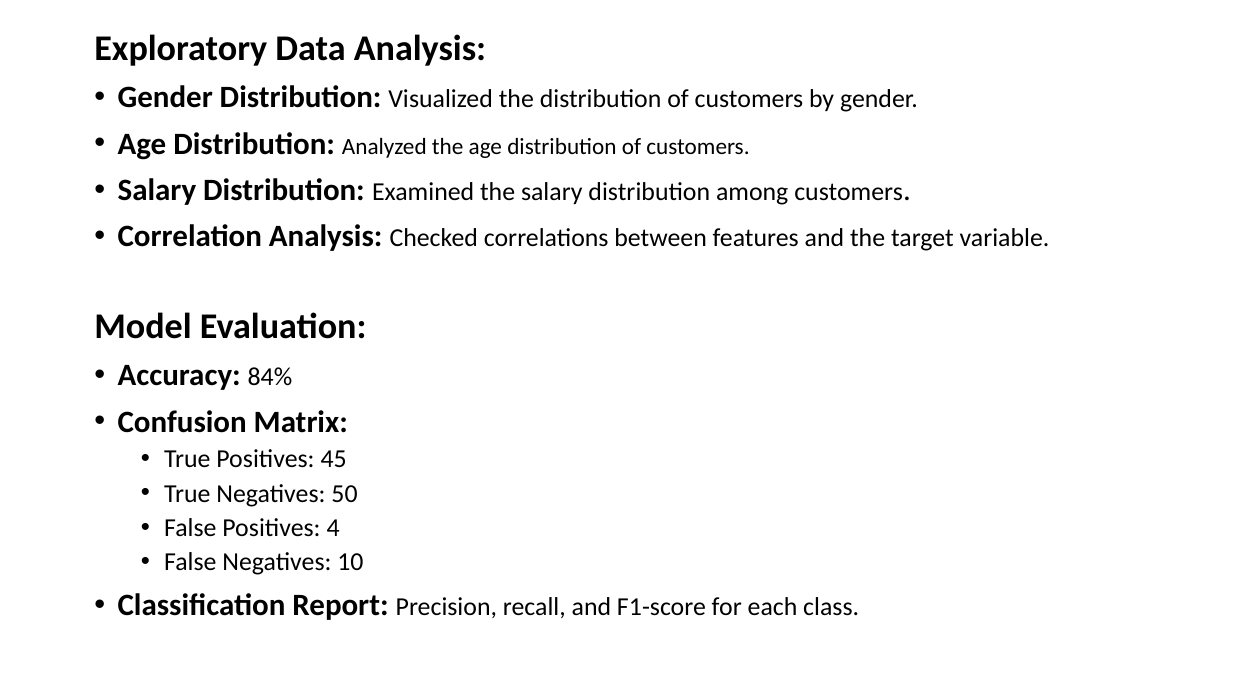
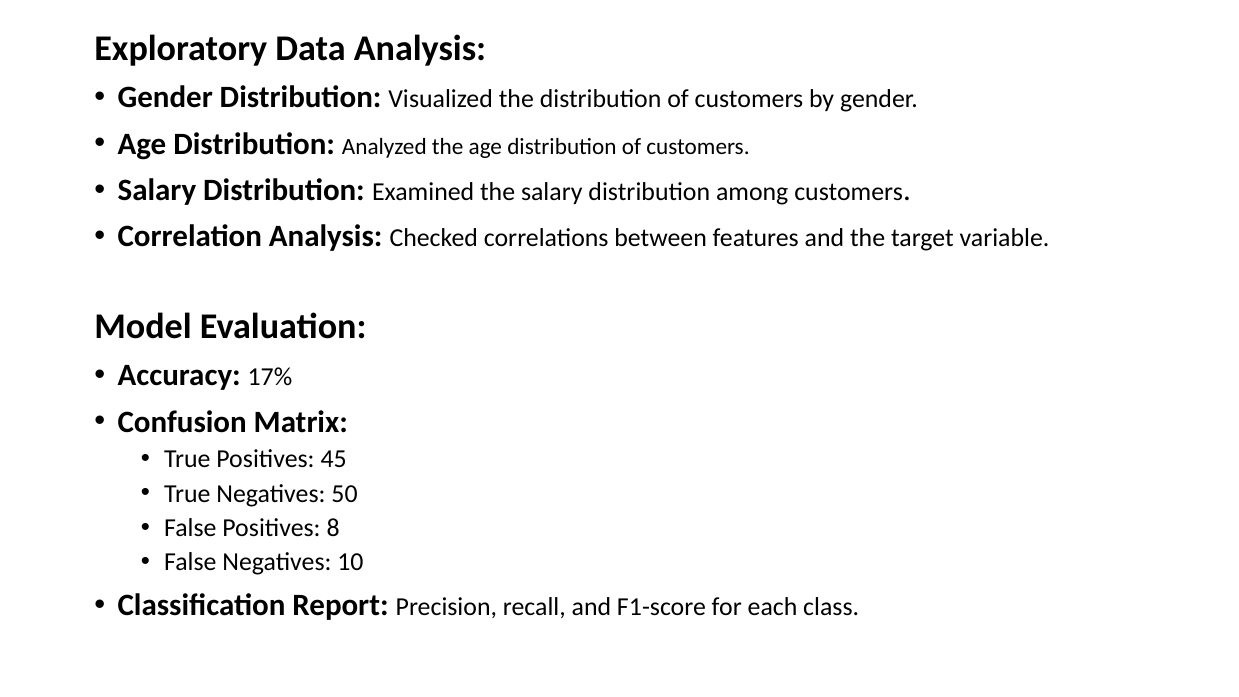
84%: 84% -> 17%
4: 4 -> 8
